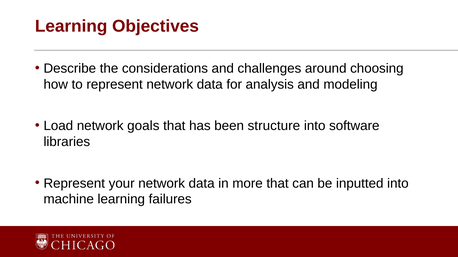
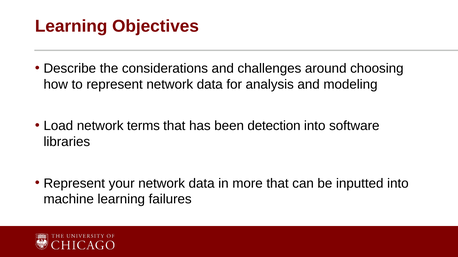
goals: goals -> terms
structure: structure -> detection
